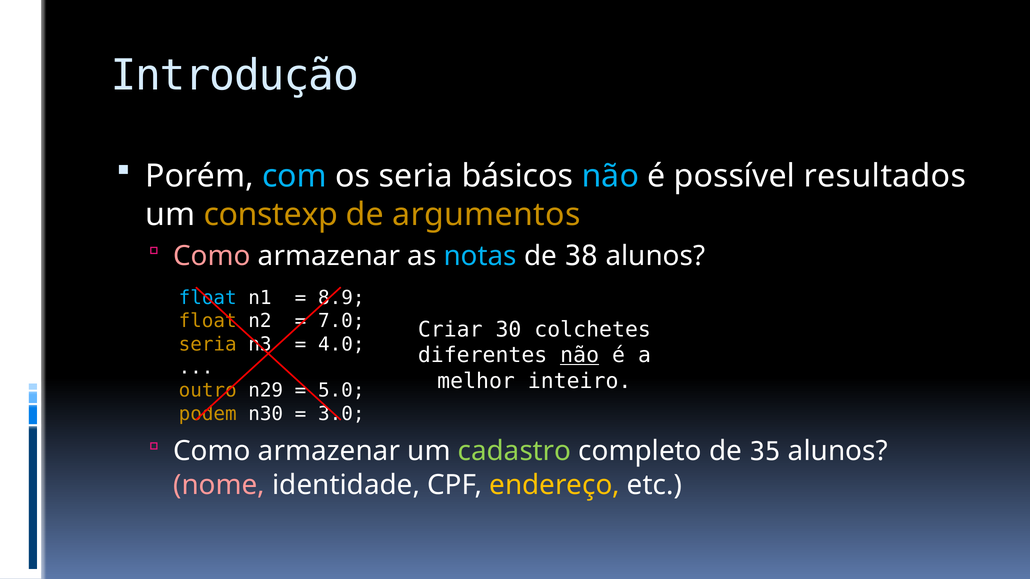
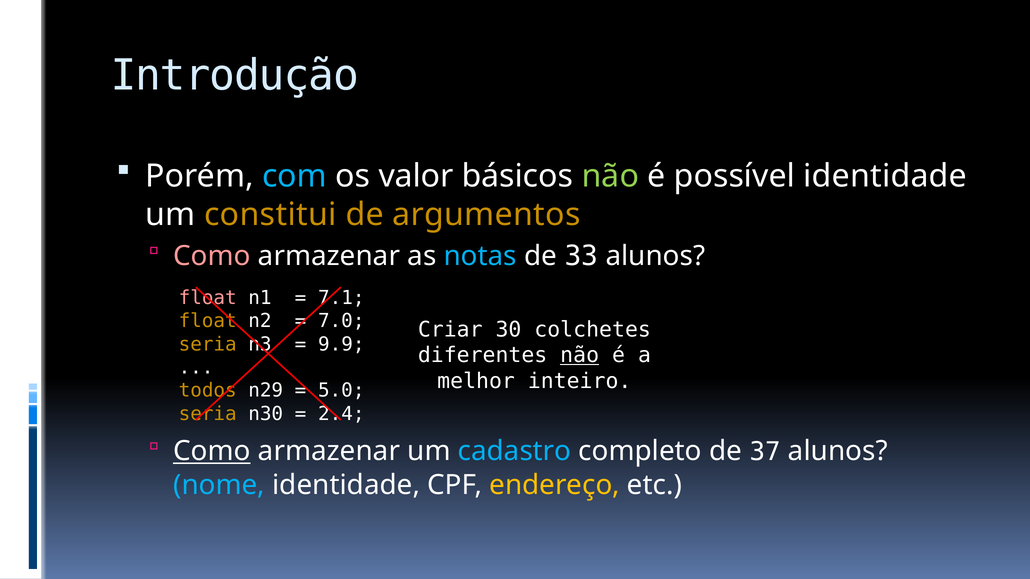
os seria: seria -> valor
não at (610, 176) colour: light blue -> light green
possível resultados: resultados -> identidade
constexp: constexp -> constitui
38: 38 -> 33
float at (208, 298) colour: light blue -> pink
8.9: 8.9 -> 7.1
4.0: 4.0 -> 9.9
outro: outro -> todos
podem at (208, 414): podem -> seria
3.0: 3.0 -> 2.4
Como at (212, 452) underline: none -> present
cadastro colour: light green -> light blue
35: 35 -> 37
nome colour: pink -> light blue
